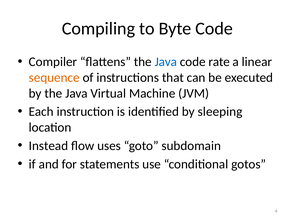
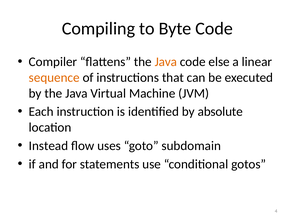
Java at (166, 62) colour: blue -> orange
rate: rate -> else
sleeping: sleeping -> absolute
